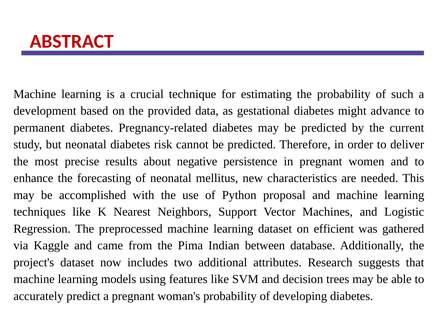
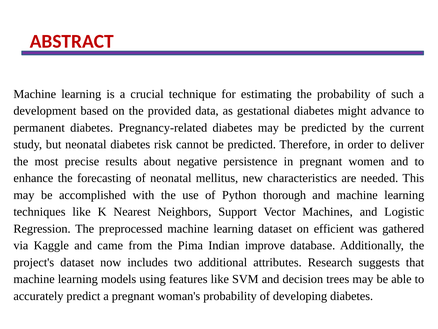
proposal: proposal -> thorough
between: between -> improve
